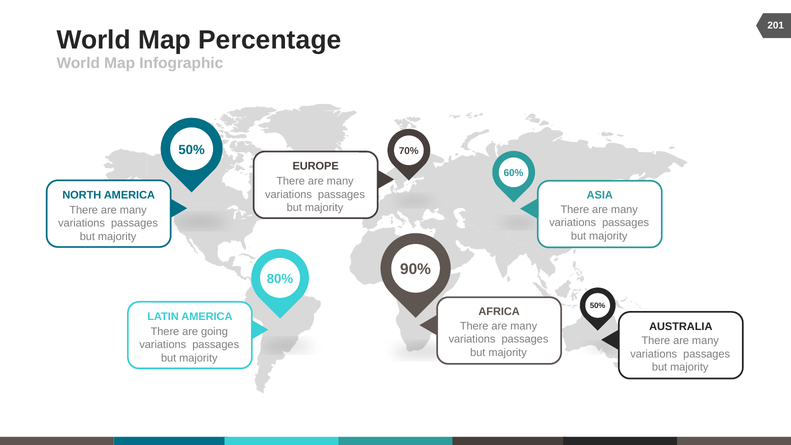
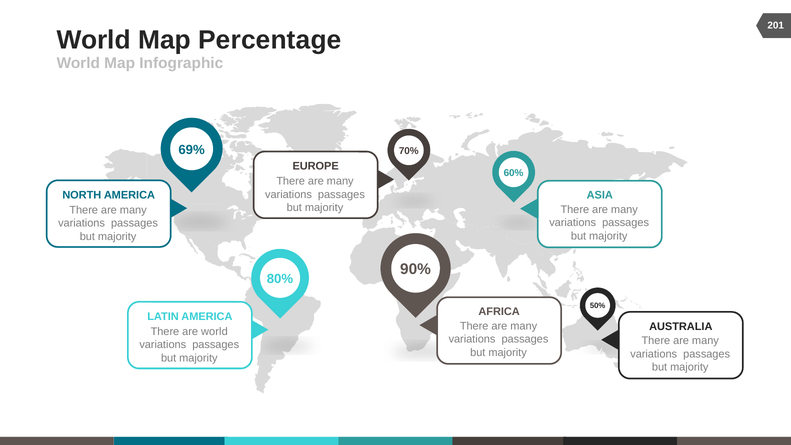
50% at (192, 150): 50% -> 69%
are going: going -> world
